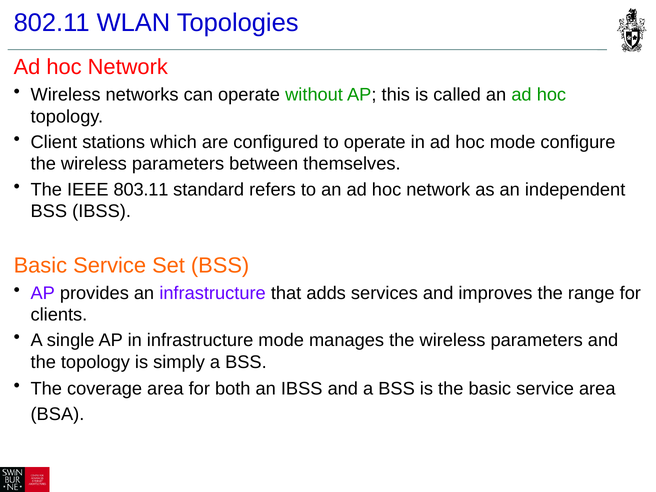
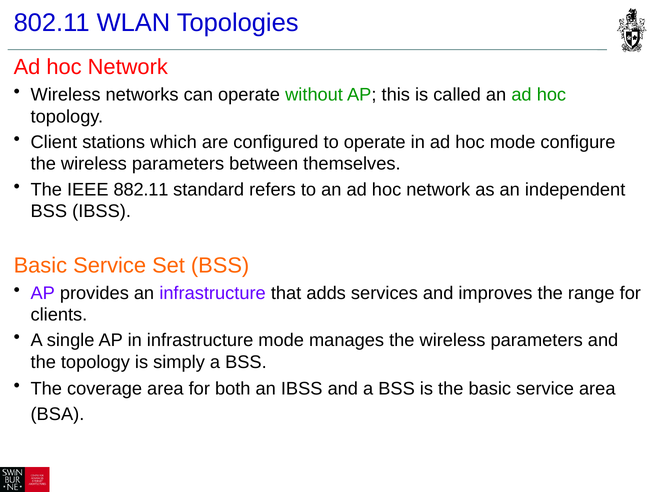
803.11: 803.11 -> 882.11
